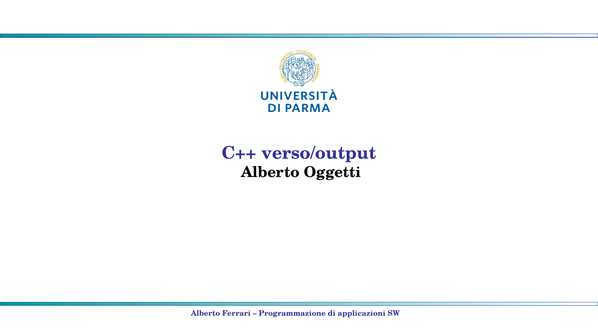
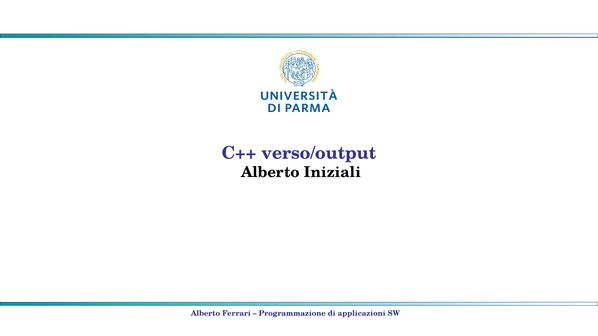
Oggetti: Oggetti -> Iniziali
